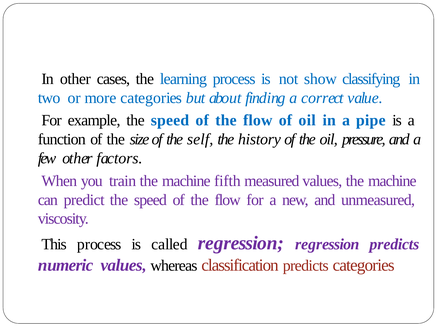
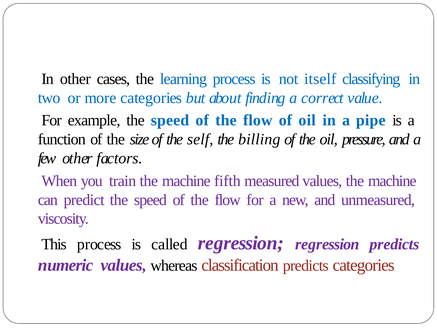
show: show -> itself
history: history -> billing
